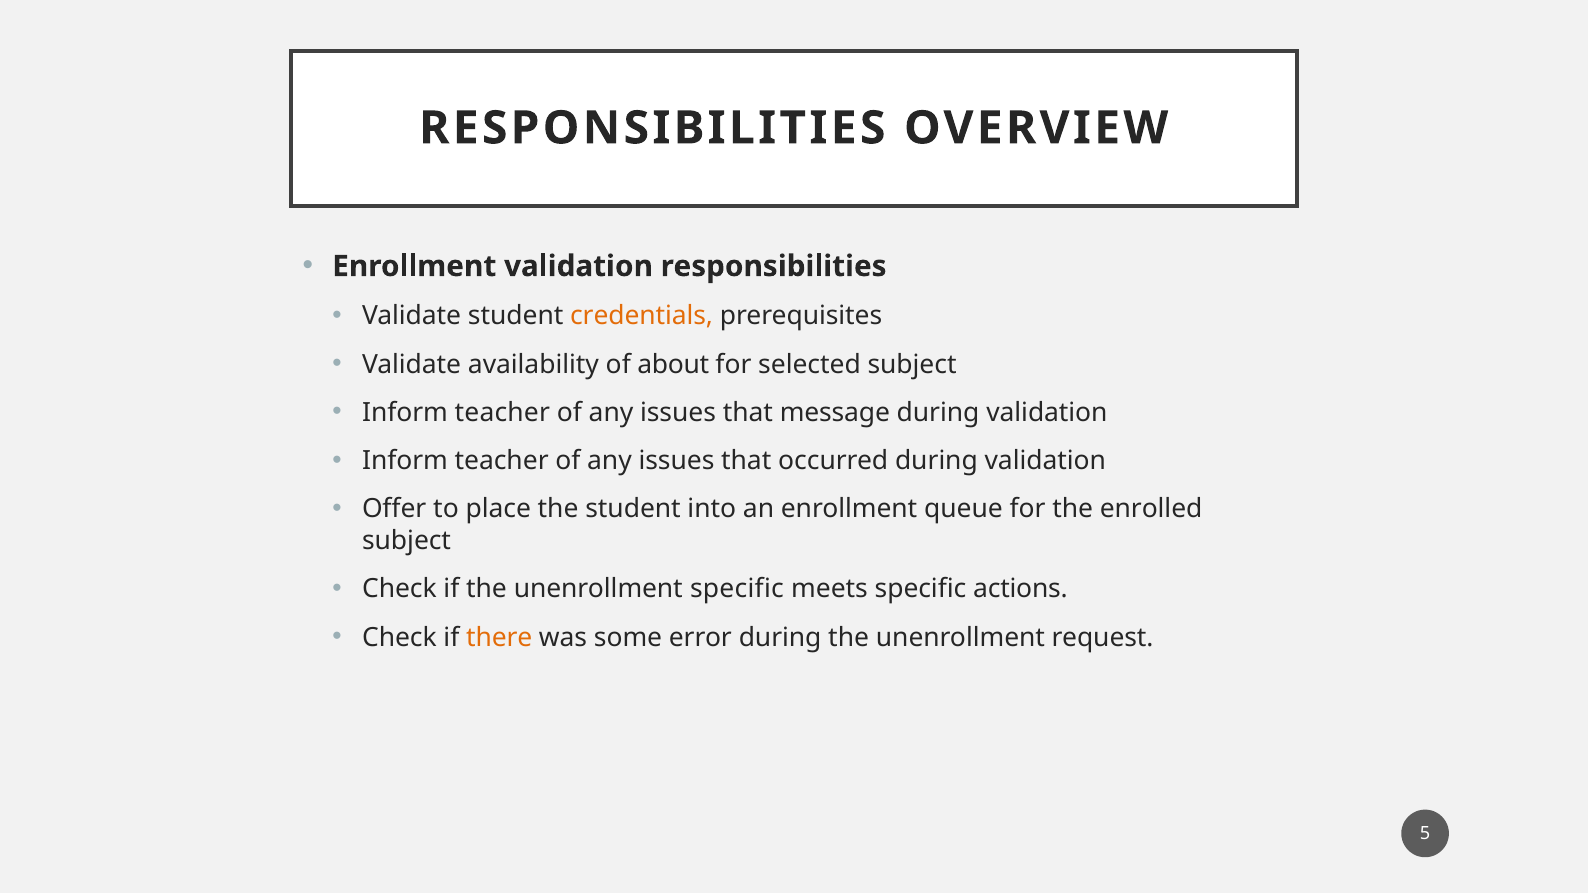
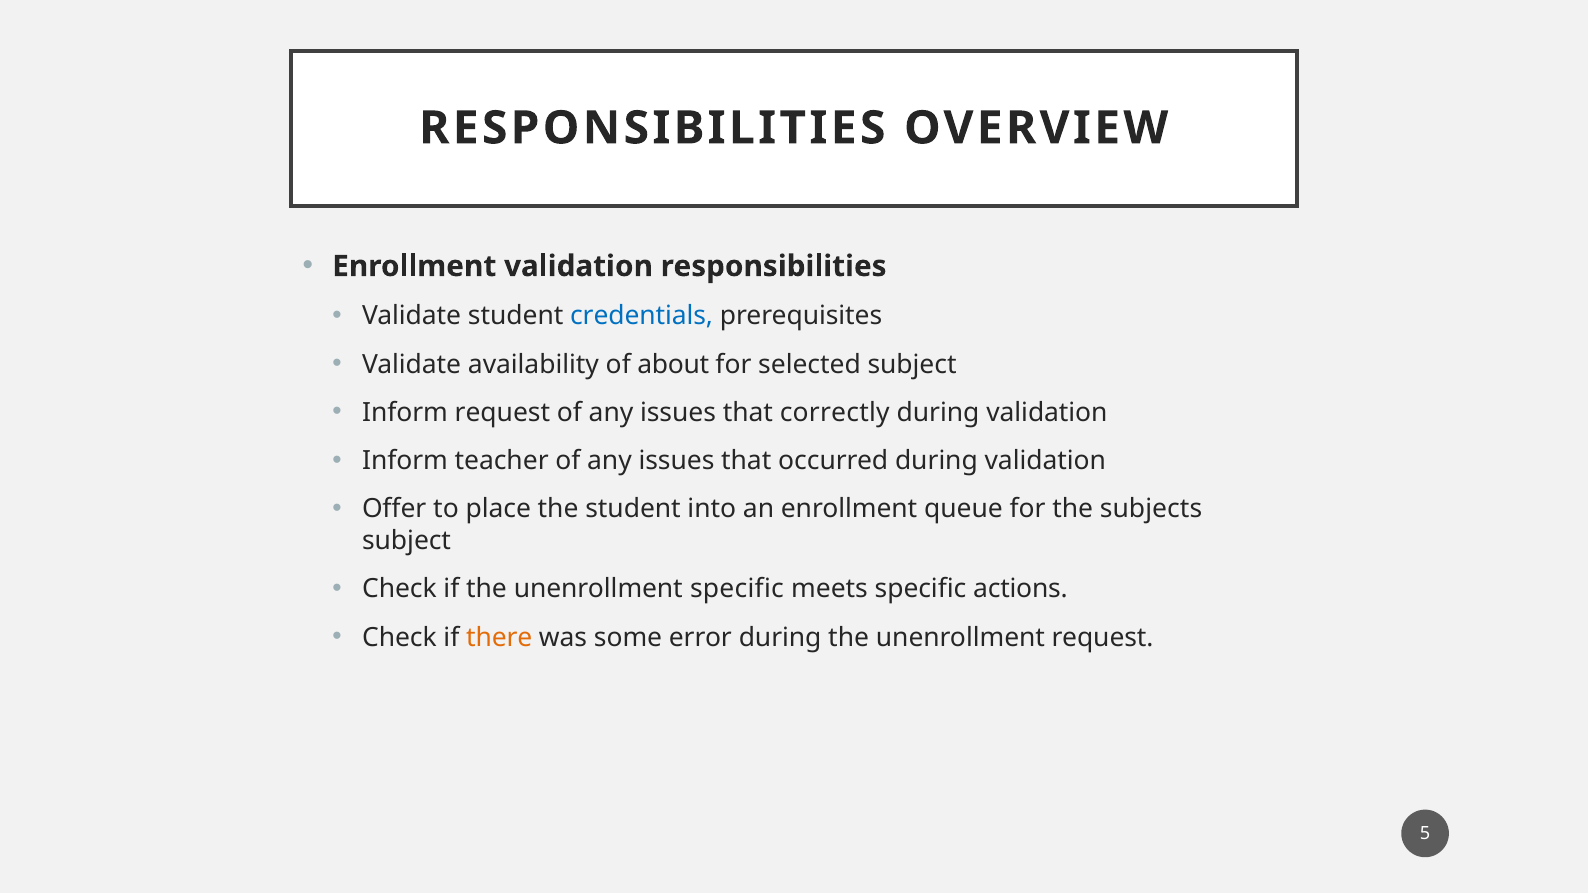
credentials colour: orange -> blue
teacher at (502, 413): teacher -> request
message: message -> correctly
enrolled: enrolled -> subjects
